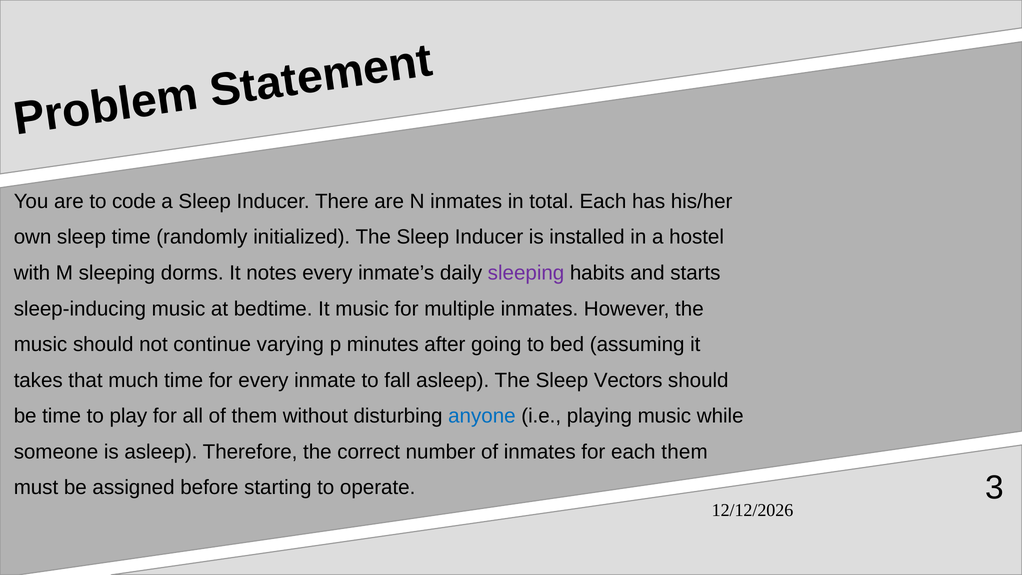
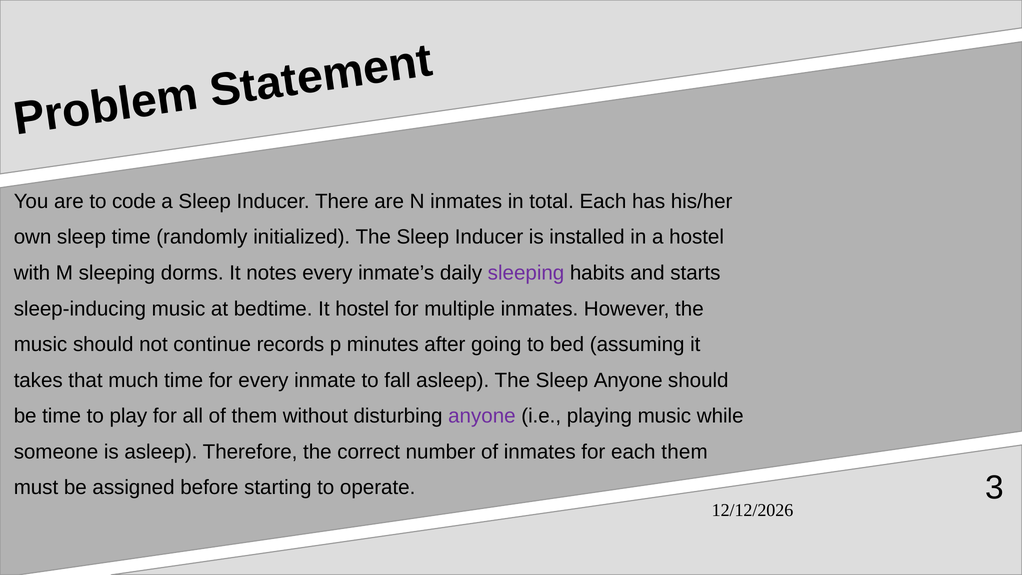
It music: music -> hostel
varying: varying -> records
Sleep Vectors: Vectors -> Anyone
anyone at (482, 416) colour: blue -> purple
